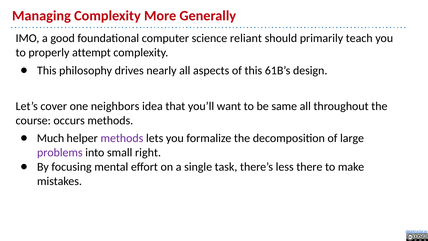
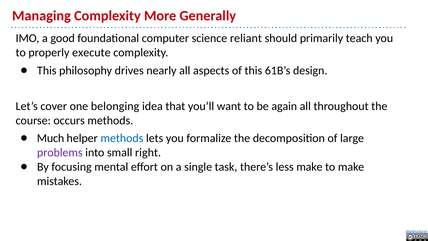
attempt: attempt -> execute
neighbors: neighbors -> belonging
same: same -> again
methods at (122, 138) colour: purple -> blue
less there: there -> make
